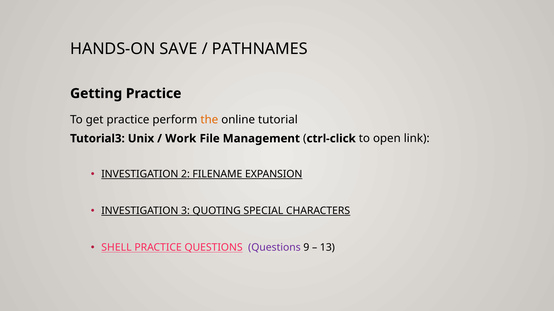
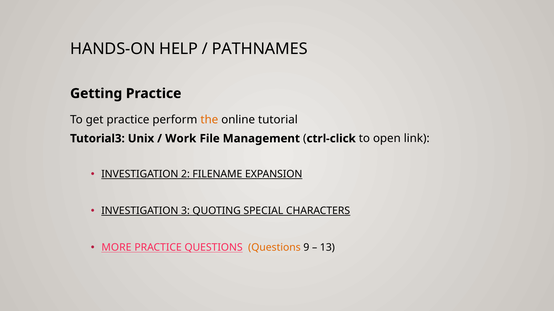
SAVE: SAVE -> HELP
SHELL: SHELL -> MORE
Questions at (274, 248) colour: purple -> orange
